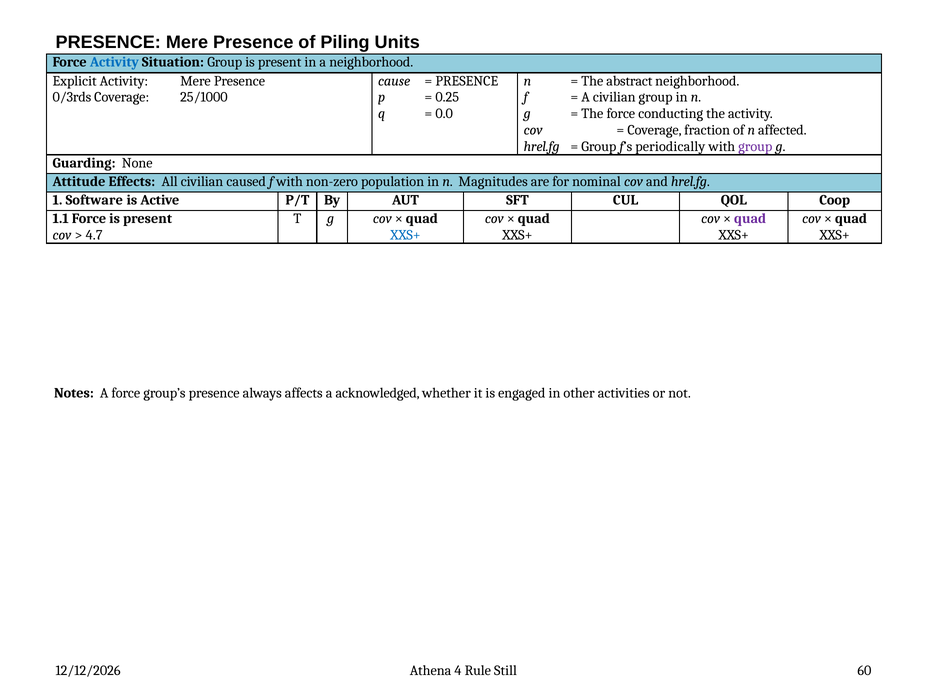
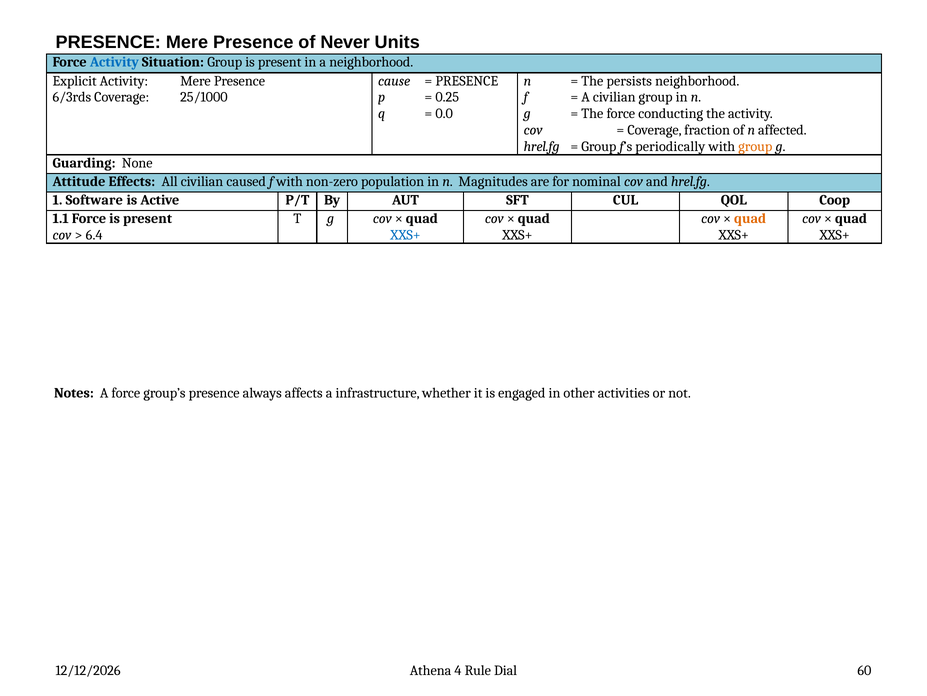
Piling: Piling -> Never
abstract: abstract -> persists
0/3rds: 0/3rds -> 6/3rds
group at (755, 146) colour: purple -> orange
quad at (750, 218) colour: purple -> orange
4.7: 4.7 -> 6.4
acknowledged: acknowledged -> infrastructure
Still: Still -> Dial
